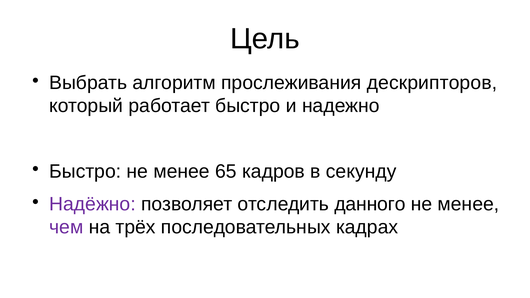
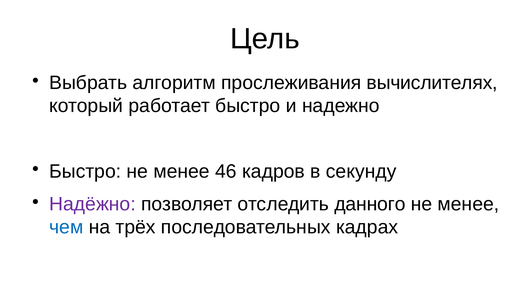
дескрипторов: дескрипторов -> вычислителях
65: 65 -> 46
чем colour: purple -> blue
